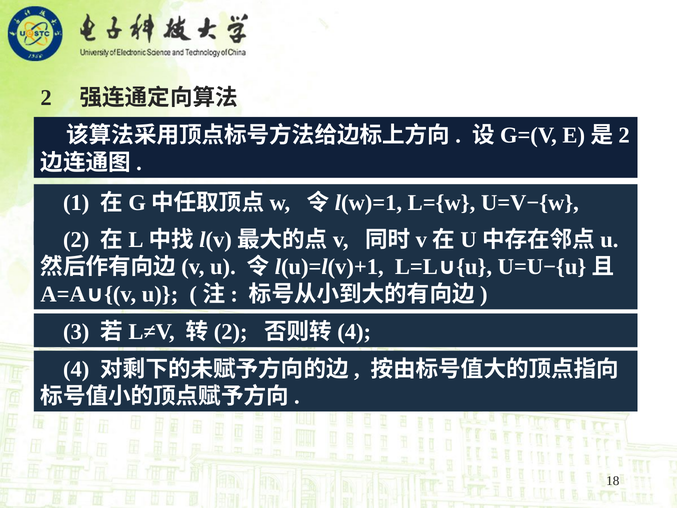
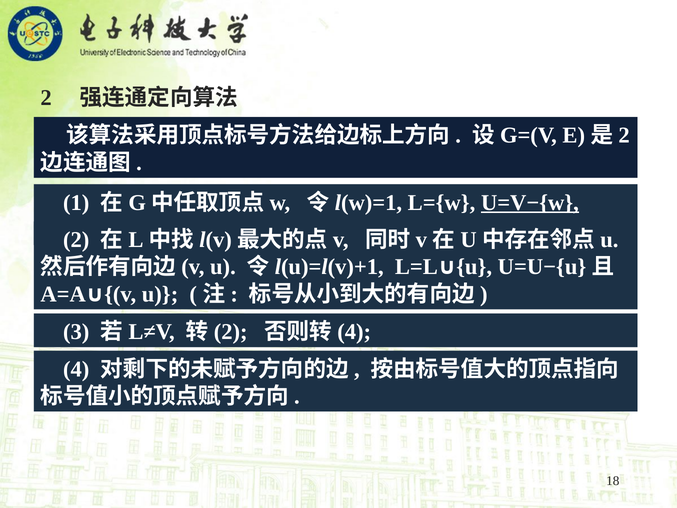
U=V−{w underline: none -> present
